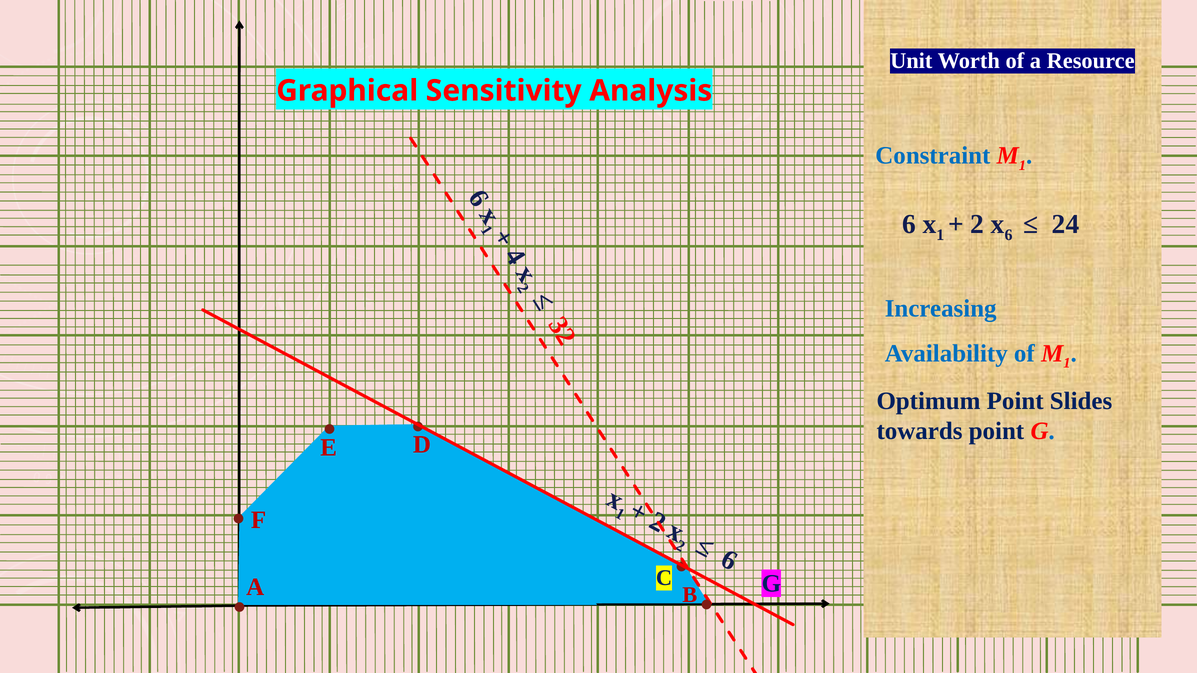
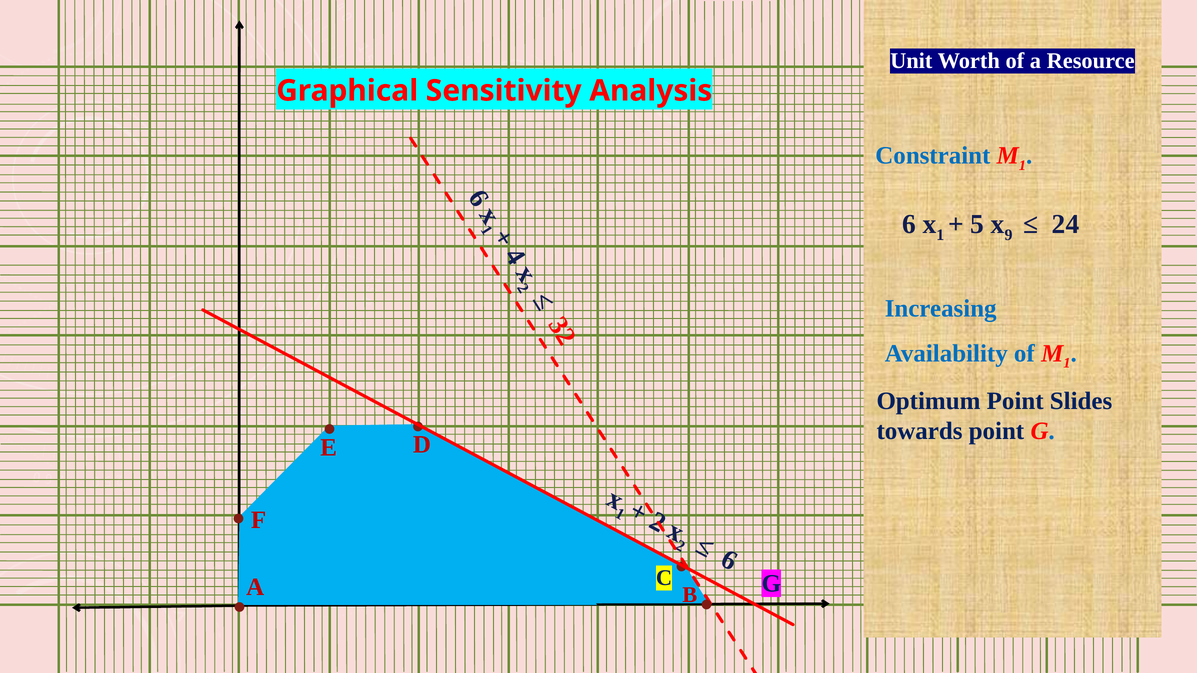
2 at (977, 224): 2 -> 5
6 at (1009, 235): 6 -> 9
